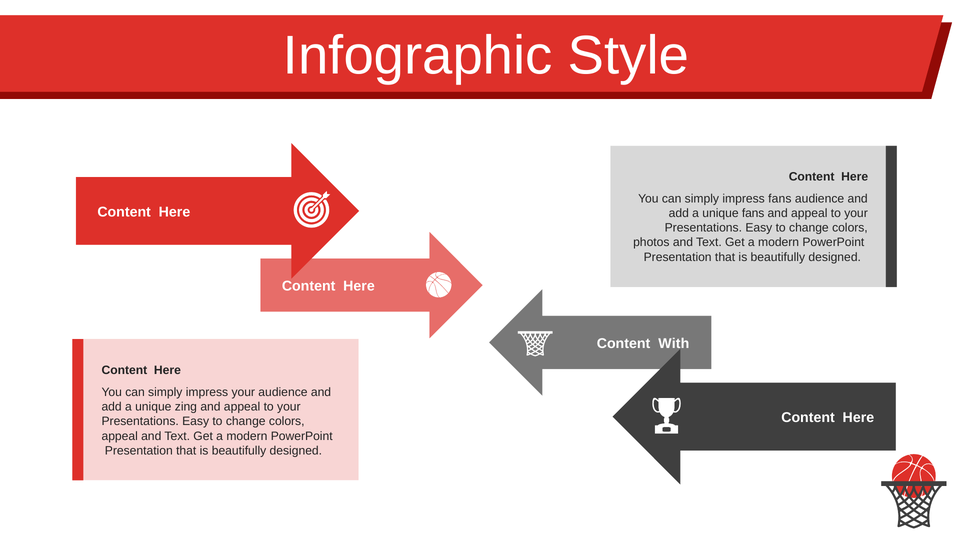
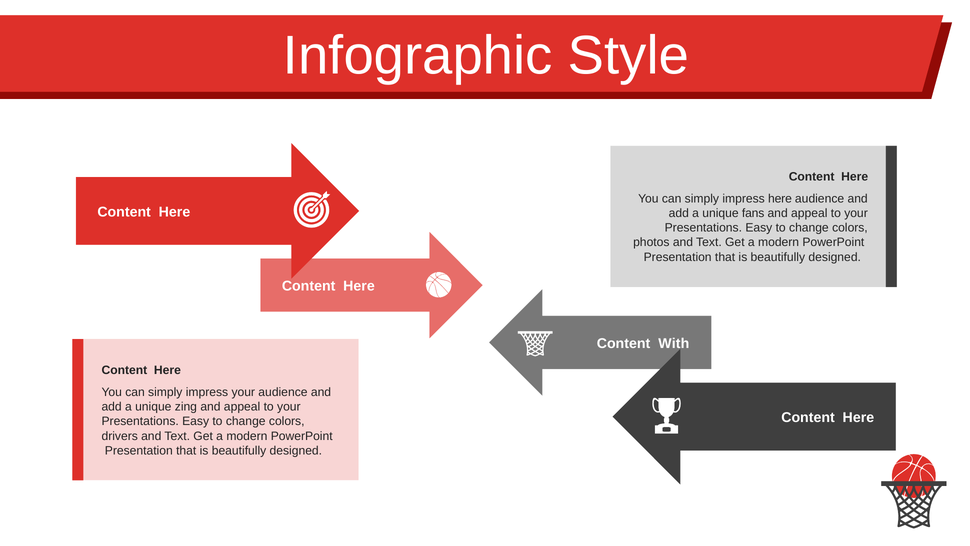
impress fans: fans -> here
appeal at (120, 436): appeal -> drivers
